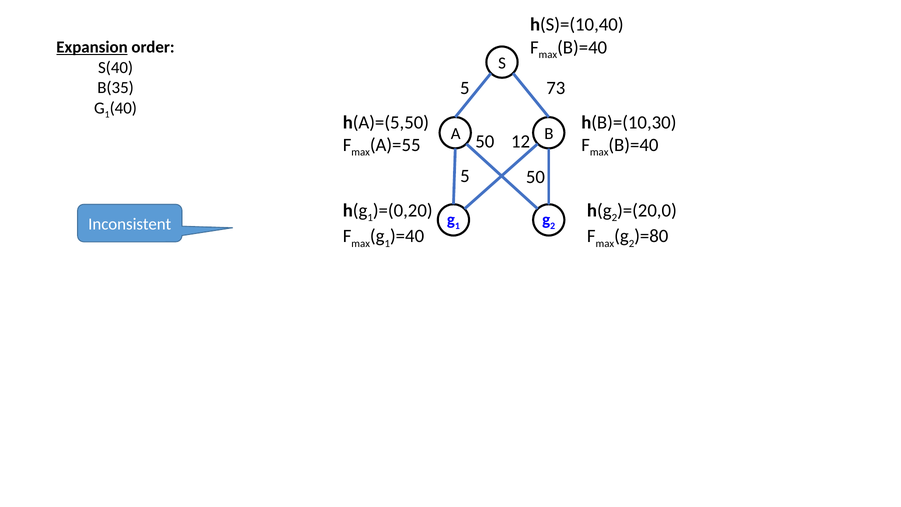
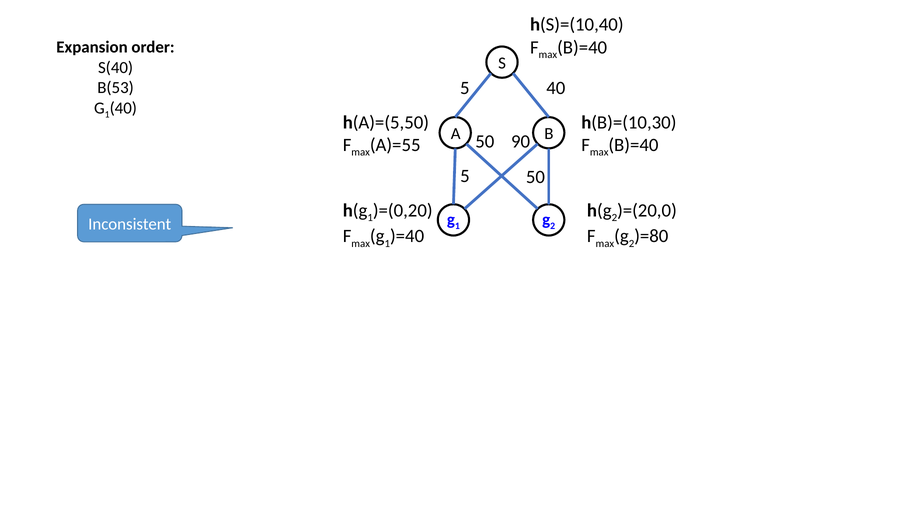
Expansion underline: present -> none
5 73: 73 -> 40
B(35: B(35 -> B(53
12: 12 -> 90
